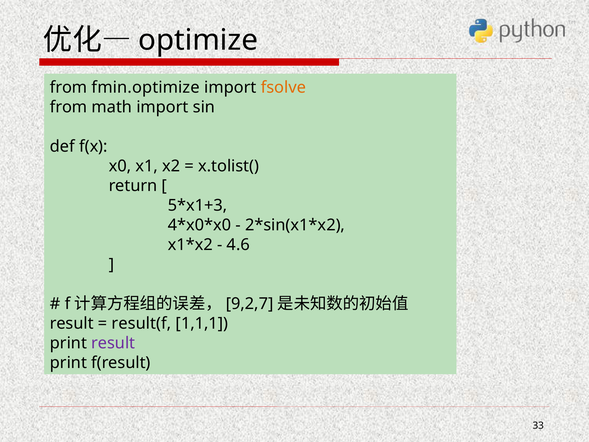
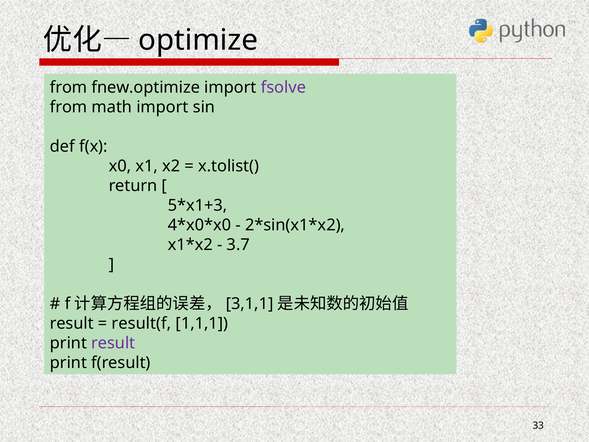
fmin.optimize: fmin.optimize -> fnew.optimize
fsolve colour: orange -> purple
4.6: 4.6 -> 3.7
9,2,7: 9,2,7 -> 3,1,1
